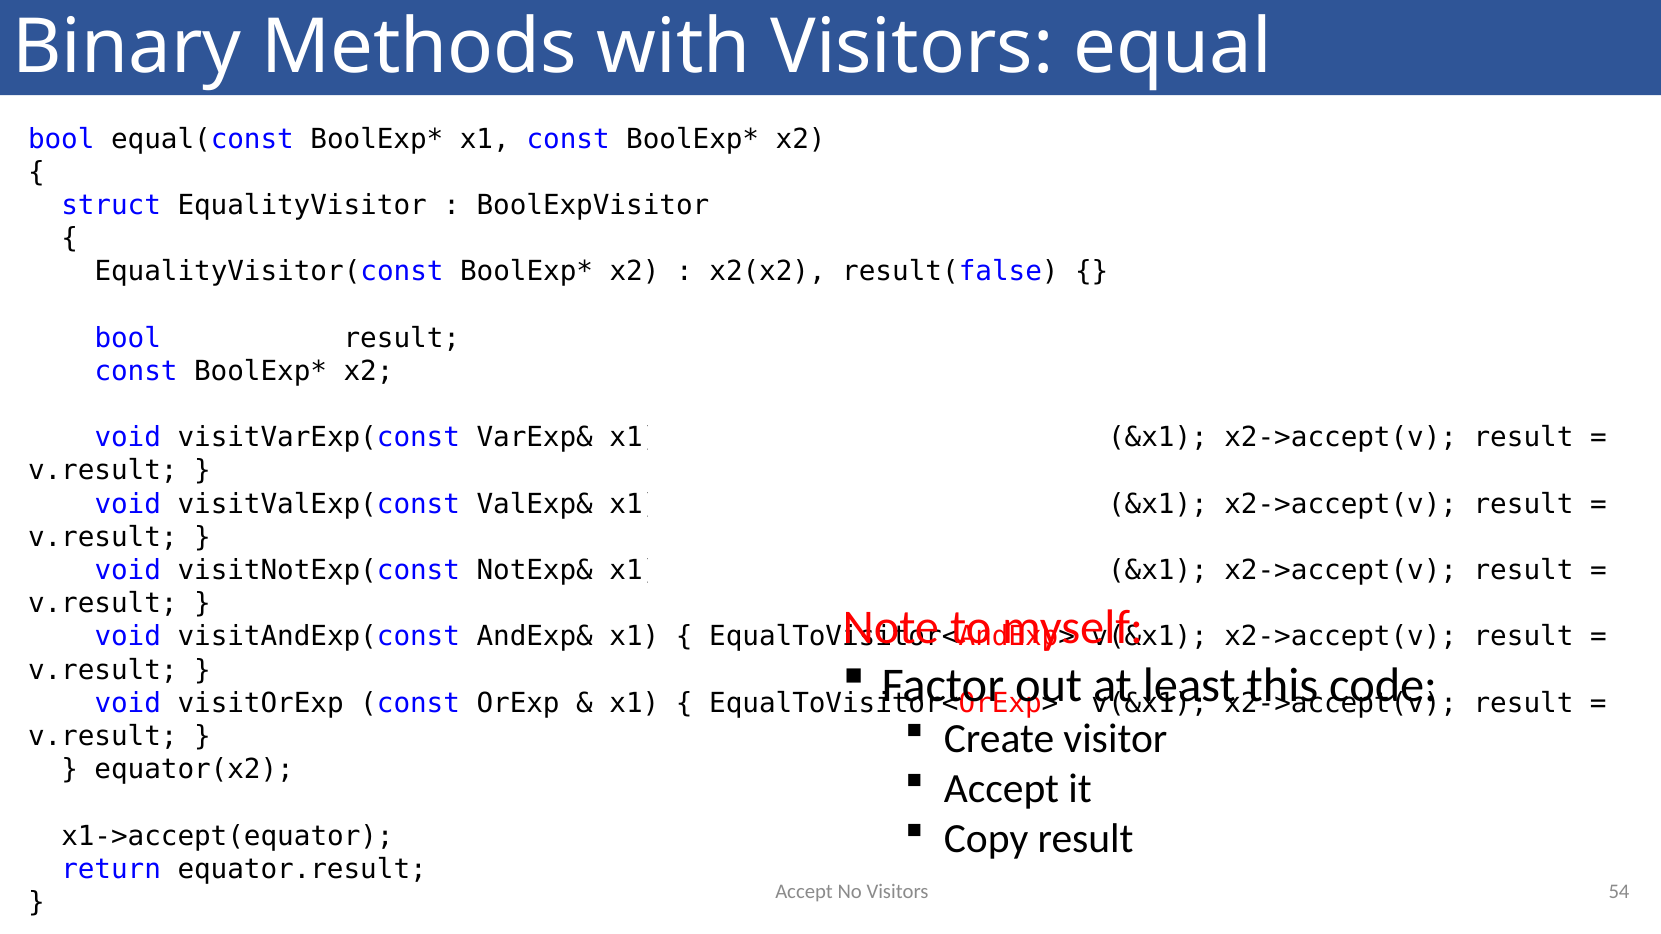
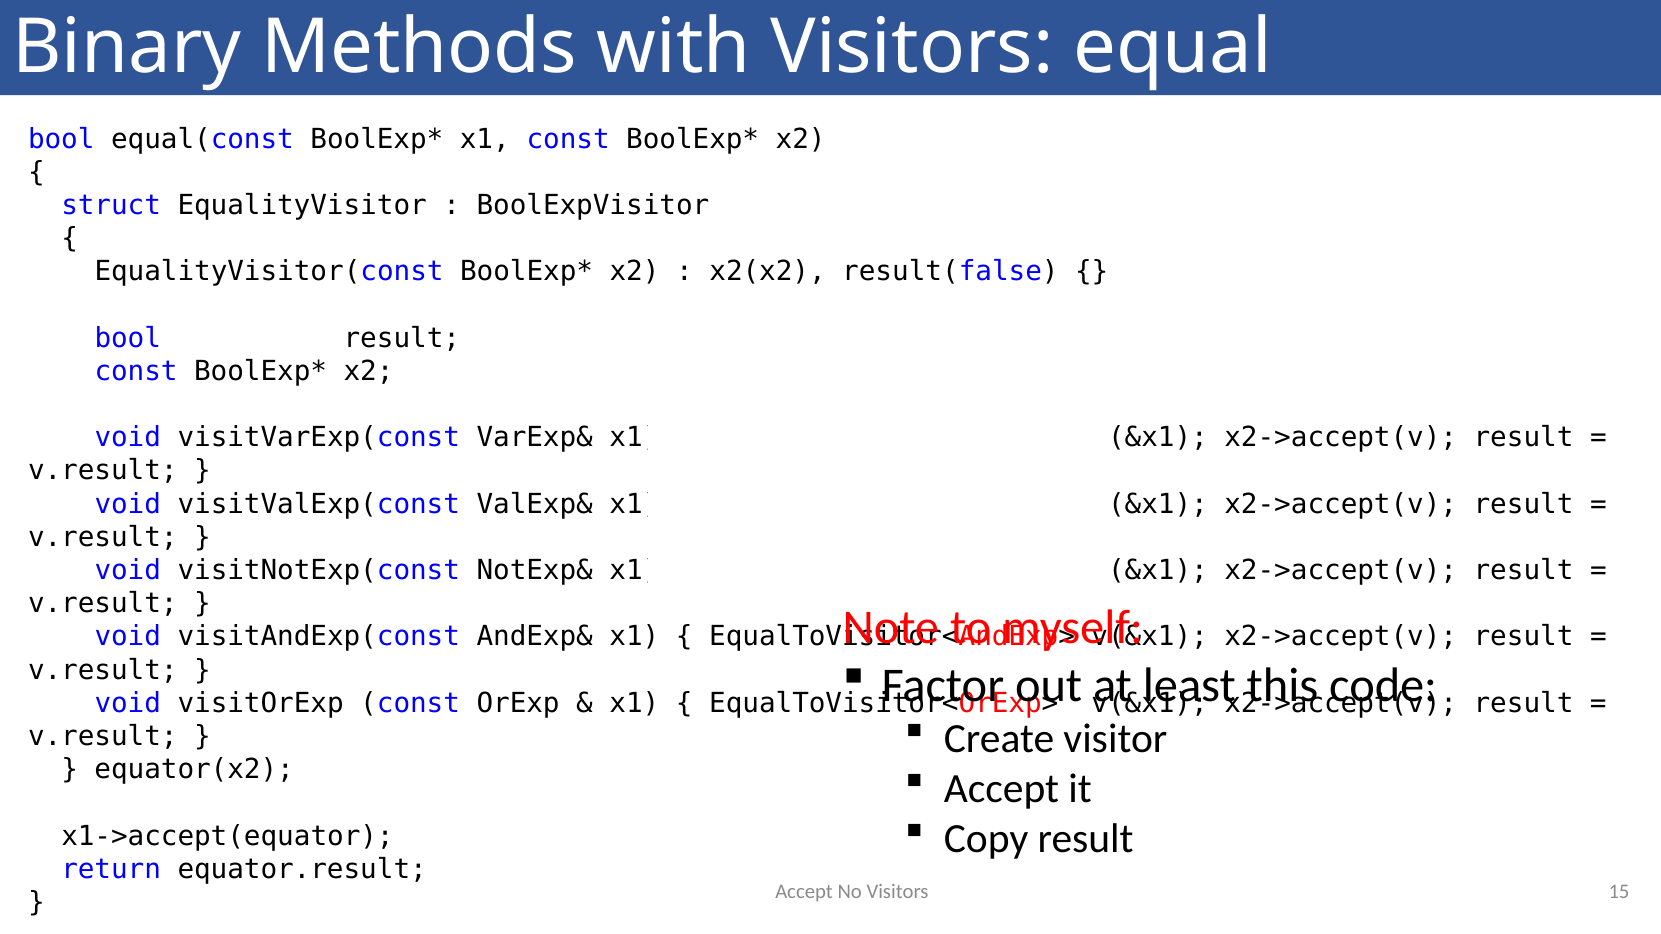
54: 54 -> 15
